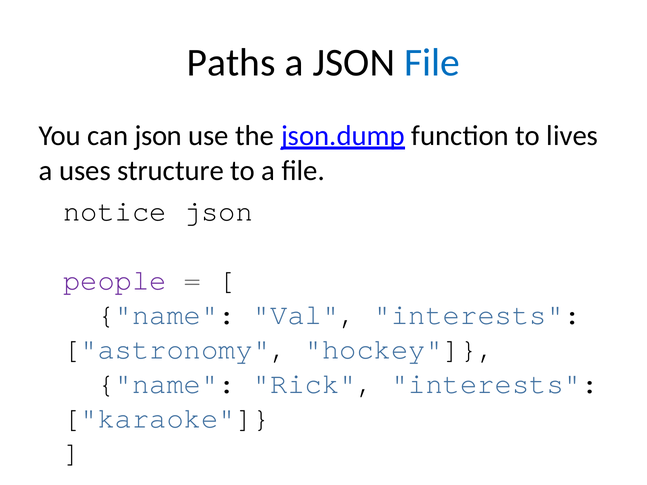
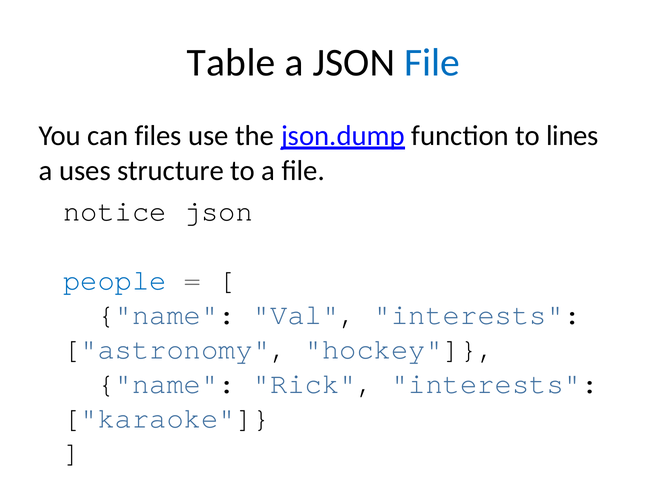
Paths: Paths -> Table
can json: json -> files
lives: lives -> lines
people colour: purple -> blue
